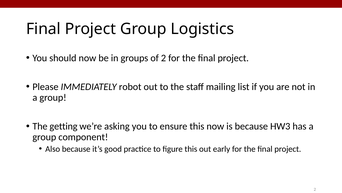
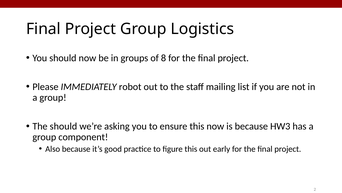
of 2: 2 -> 8
The getting: getting -> should
